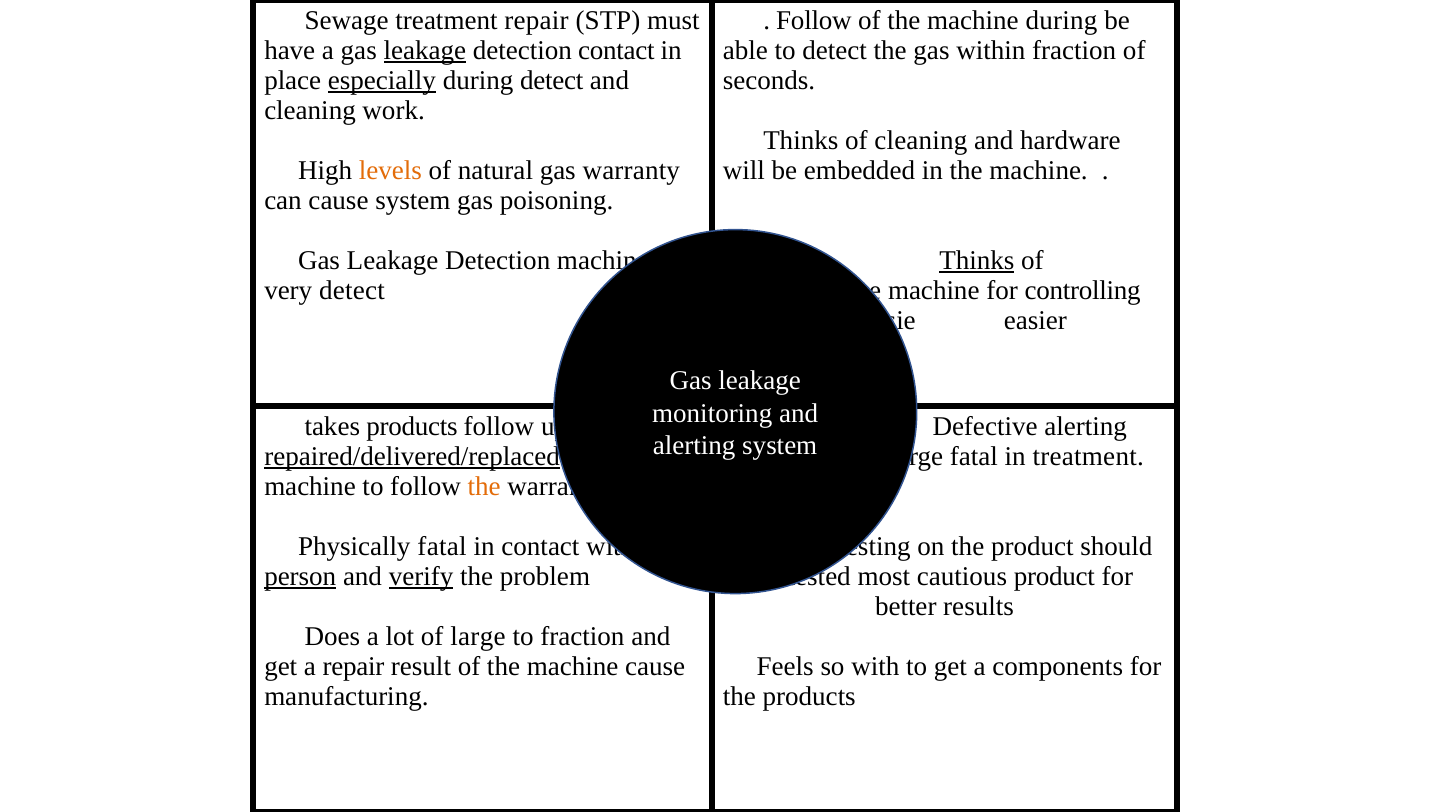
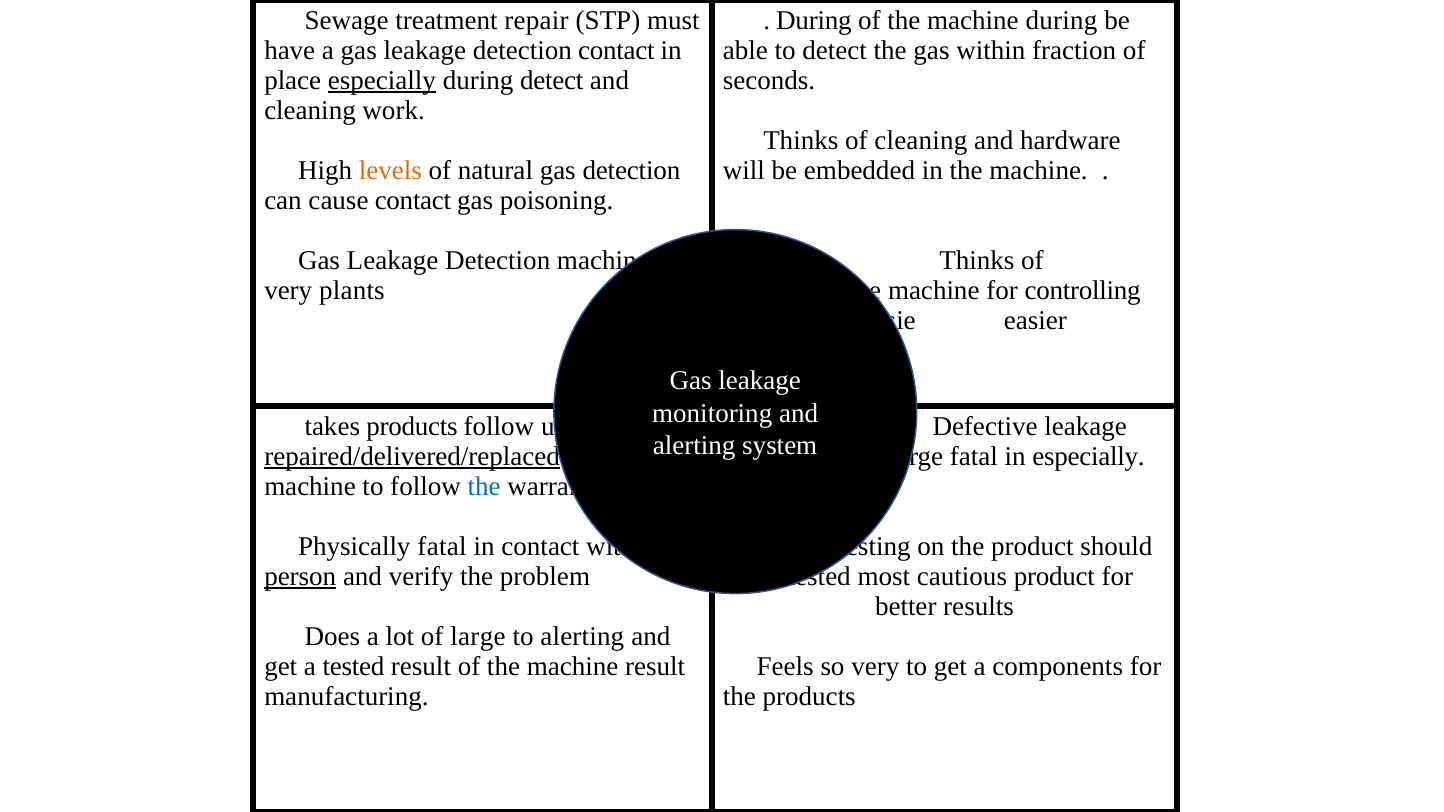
Follow at (814, 21): Follow -> During
leakage at (425, 51) underline: present -> none
gas warranty: warranty -> detection
cause system: system -> contact
Thinks underline: present -> none
very detect: detect -> plants
alerting at (1086, 427): alerting -> leakage
in treatment: treatment -> especially
the at (484, 487) colour: orange -> blue
verify underline: present -> none
to fraction: fraction -> alerting
a repair: repair -> tested
machine cause: cause -> result
so with: with -> very
